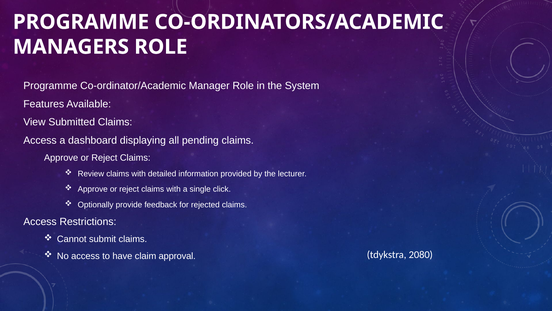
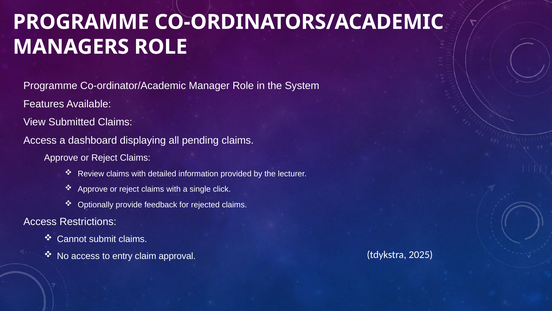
have: have -> entry
2080: 2080 -> 2025
